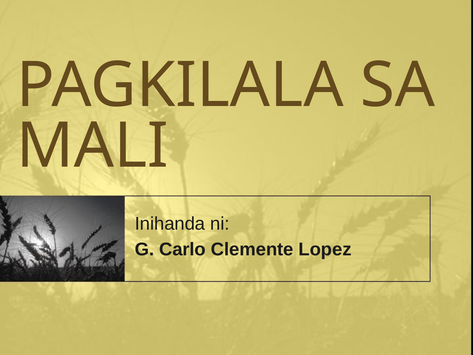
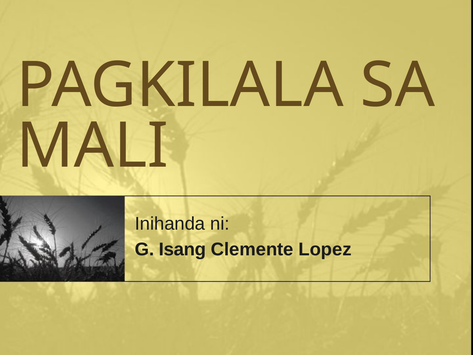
Carlo: Carlo -> Isang
